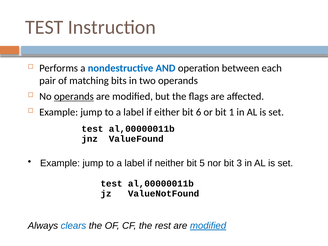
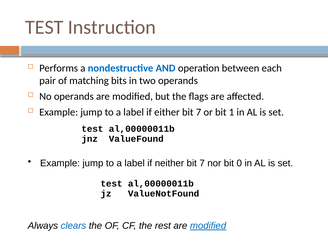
operands at (74, 96) underline: present -> none
either bit 6: 6 -> 7
neither bit 5: 5 -> 7
3: 3 -> 0
